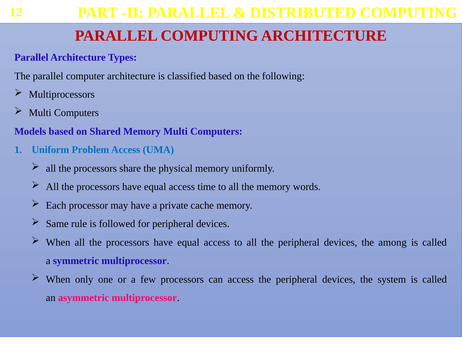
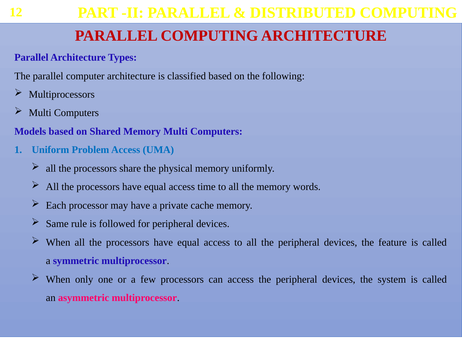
among: among -> feature
